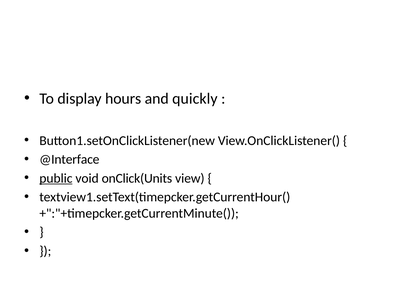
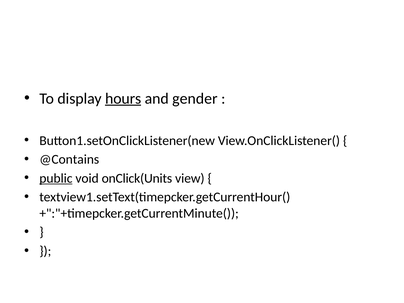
hours underline: none -> present
quickly: quickly -> gender
@Interface: @Interface -> @Contains
